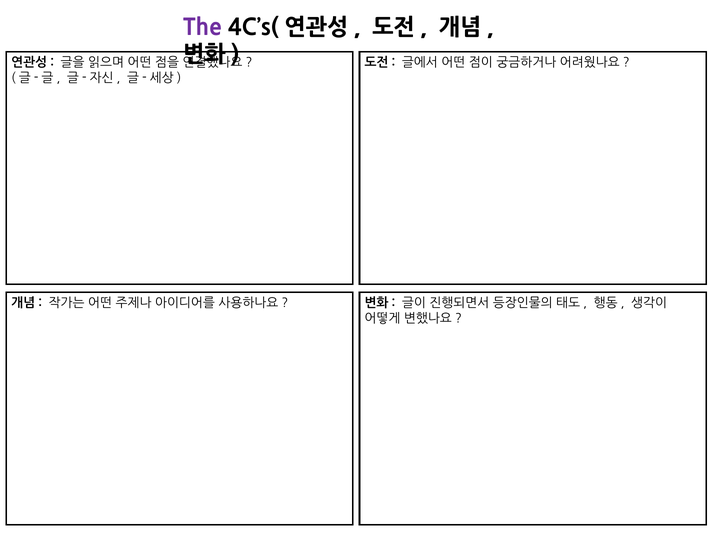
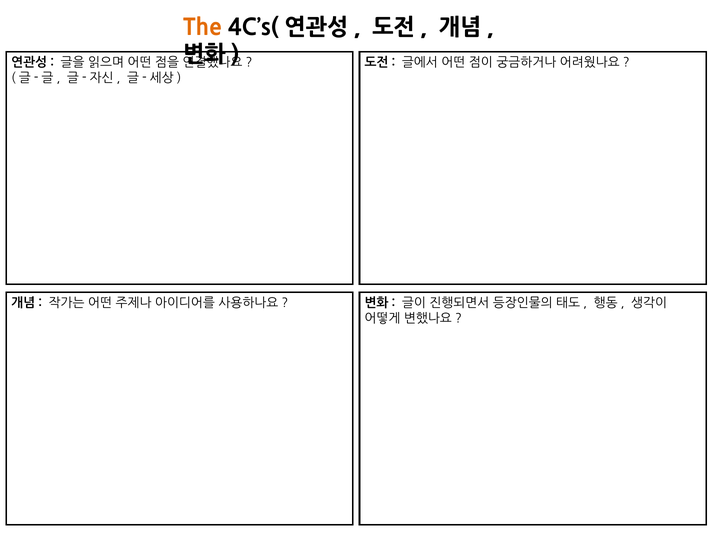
The colour: purple -> orange
